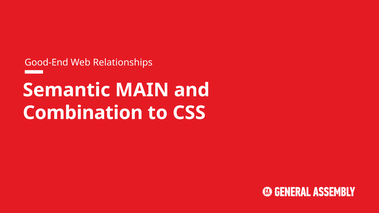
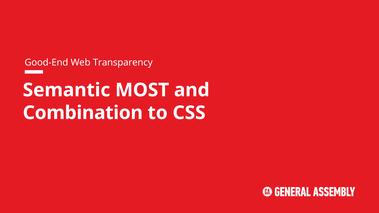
Relationships: Relationships -> Transparency
MAIN: MAIN -> MOST
